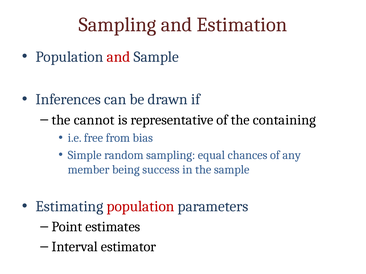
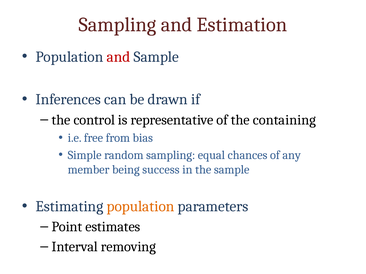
cannot: cannot -> control
population at (140, 207) colour: red -> orange
estimator: estimator -> removing
